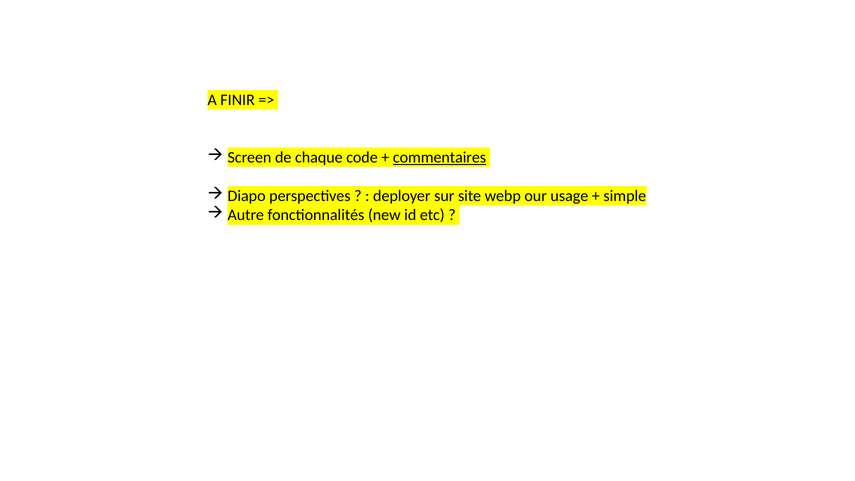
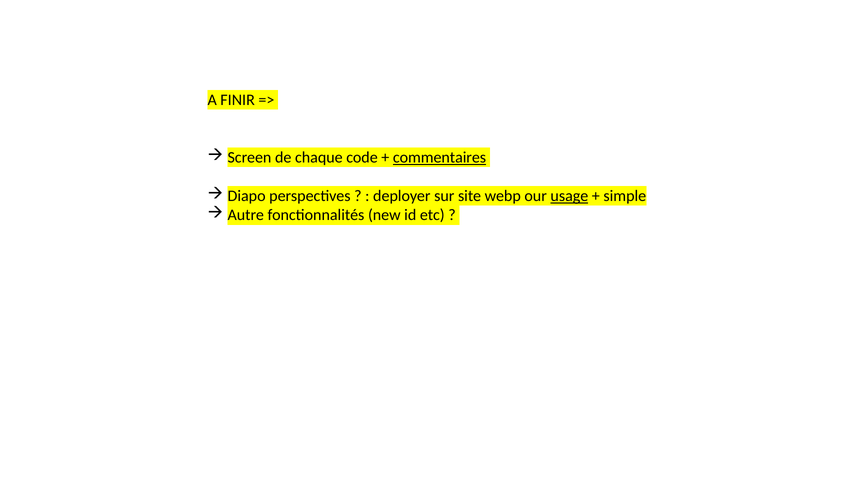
usage underline: none -> present
